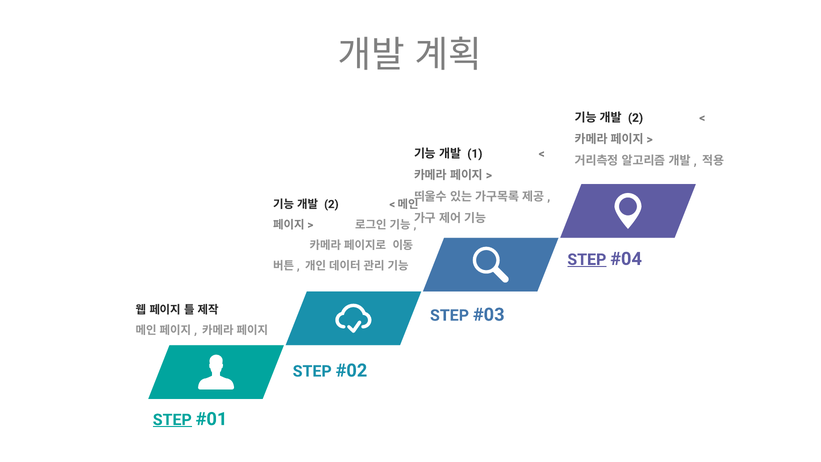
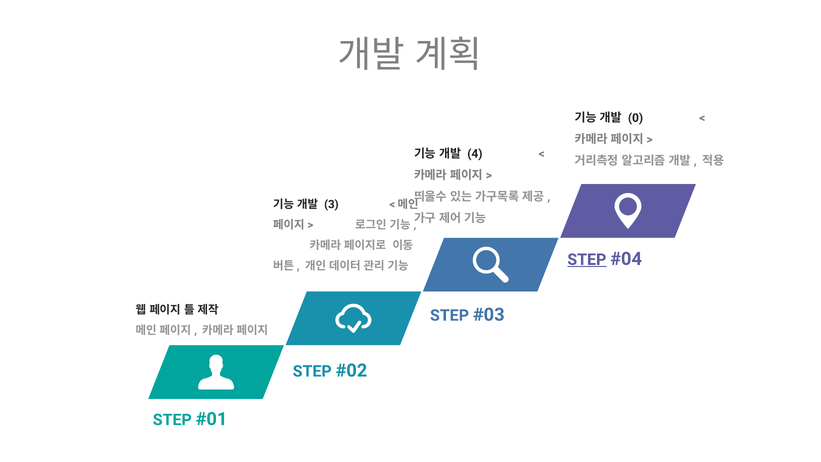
2 at (635, 118): 2 -> 0
1: 1 -> 4
2 at (331, 204): 2 -> 3
STEP at (172, 420) underline: present -> none
